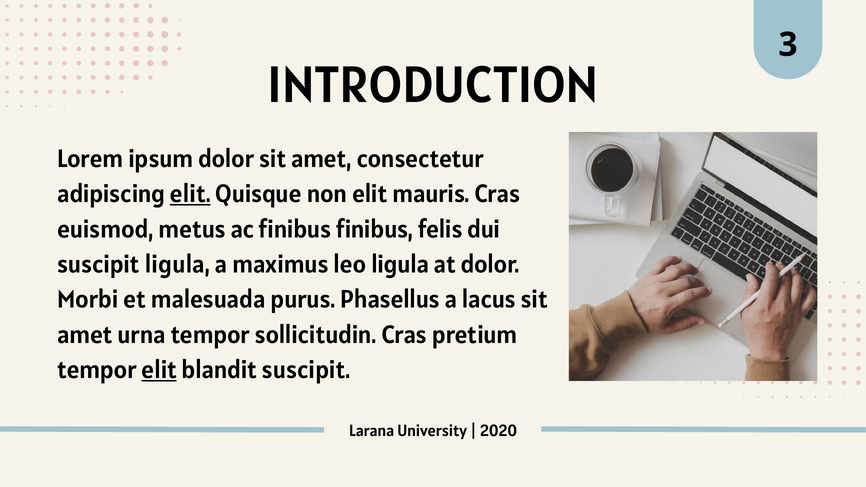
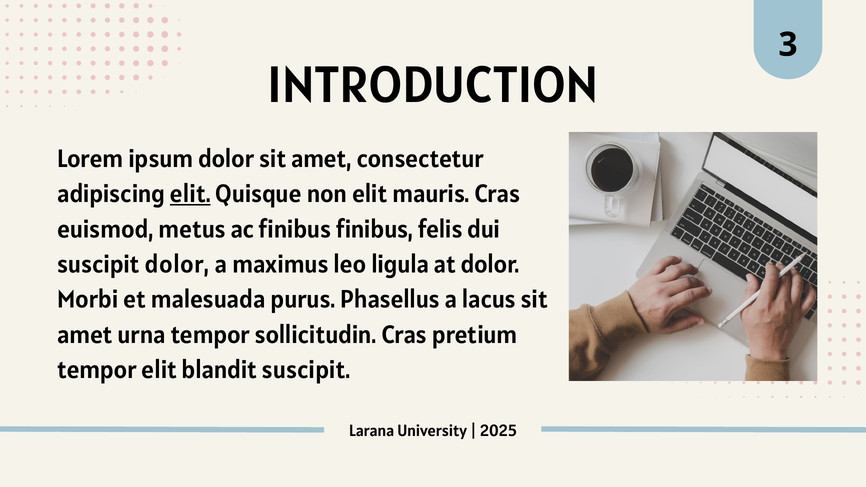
suscipit ligula: ligula -> dolor
elit at (159, 370) underline: present -> none
2020: 2020 -> 2025
